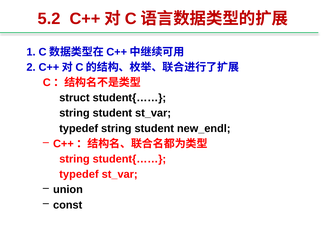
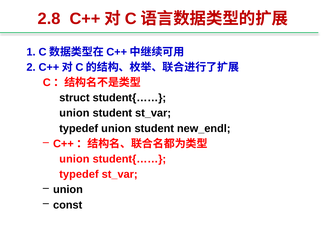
5.2: 5.2 -> 2.8
string at (74, 113): string -> union
typedef string: string -> union
string at (74, 159): string -> union
